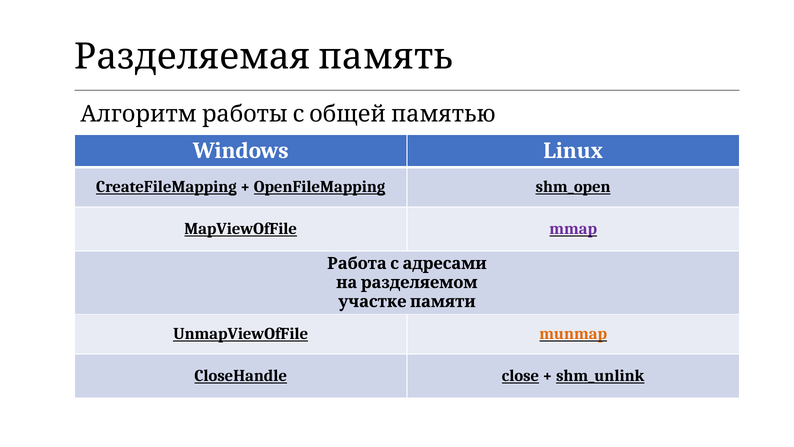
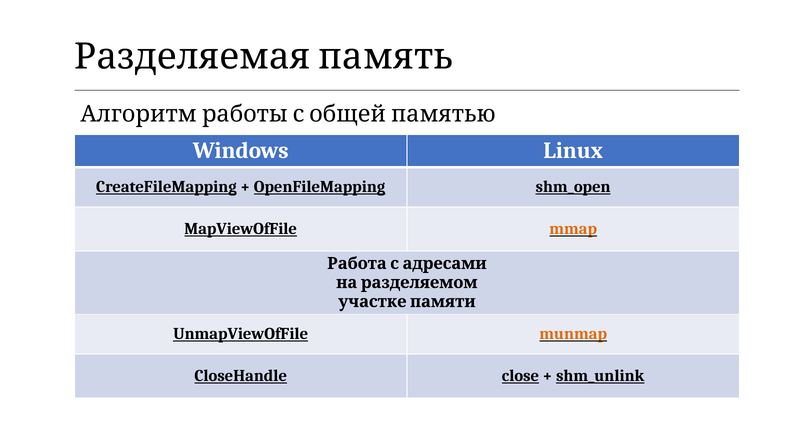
mmap colour: purple -> orange
